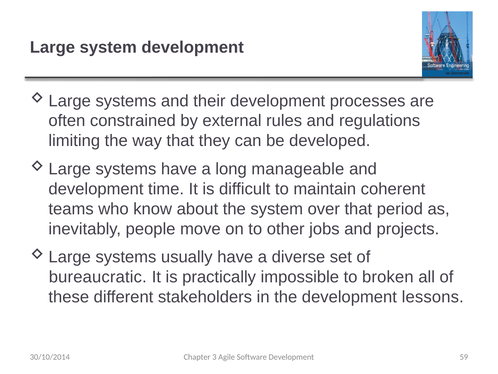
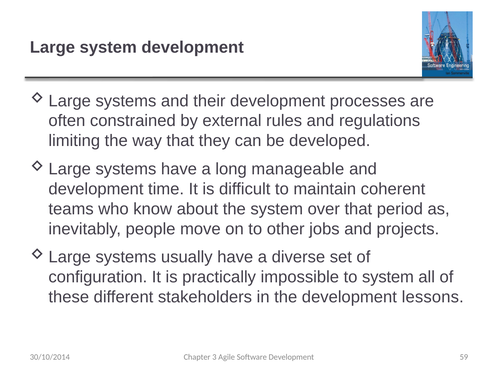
bureaucratic: bureaucratic -> configuration
to broken: broken -> system
